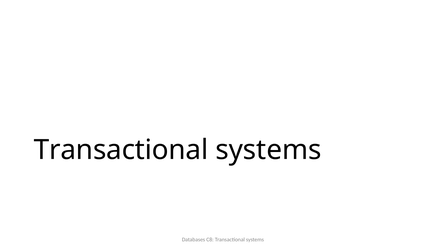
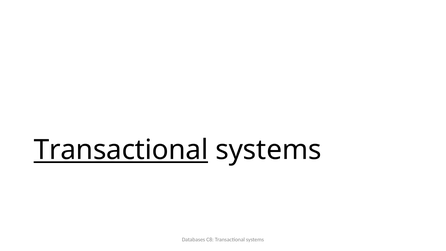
Transactional at (121, 150) underline: none -> present
